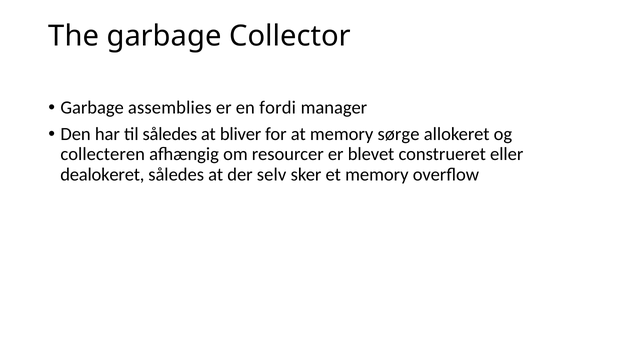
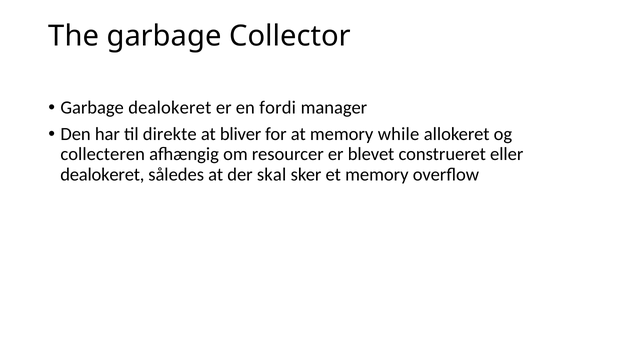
Garbage assemblies: assemblies -> dealokeret
til således: således -> direkte
sørge: sørge -> while
selv: selv -> skal
